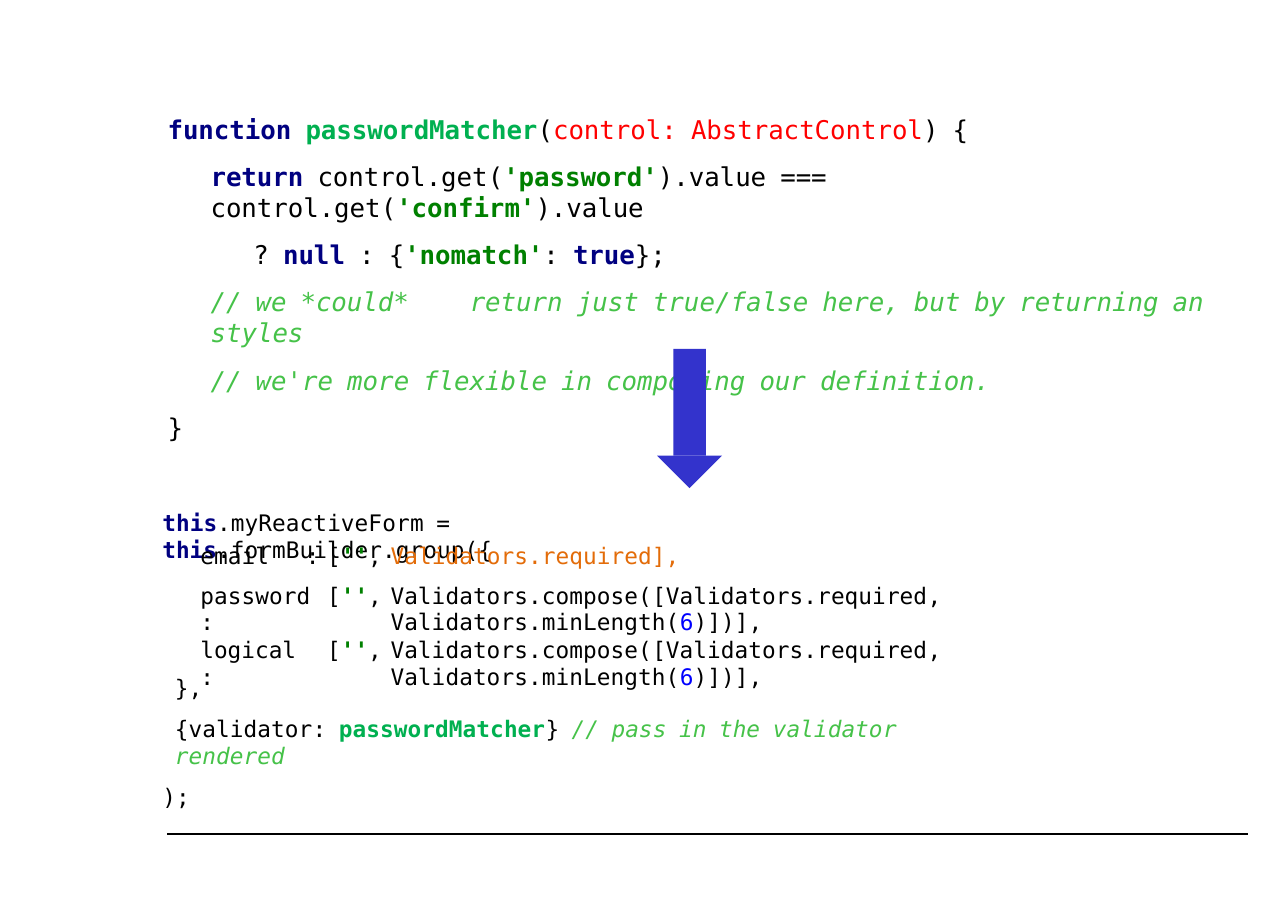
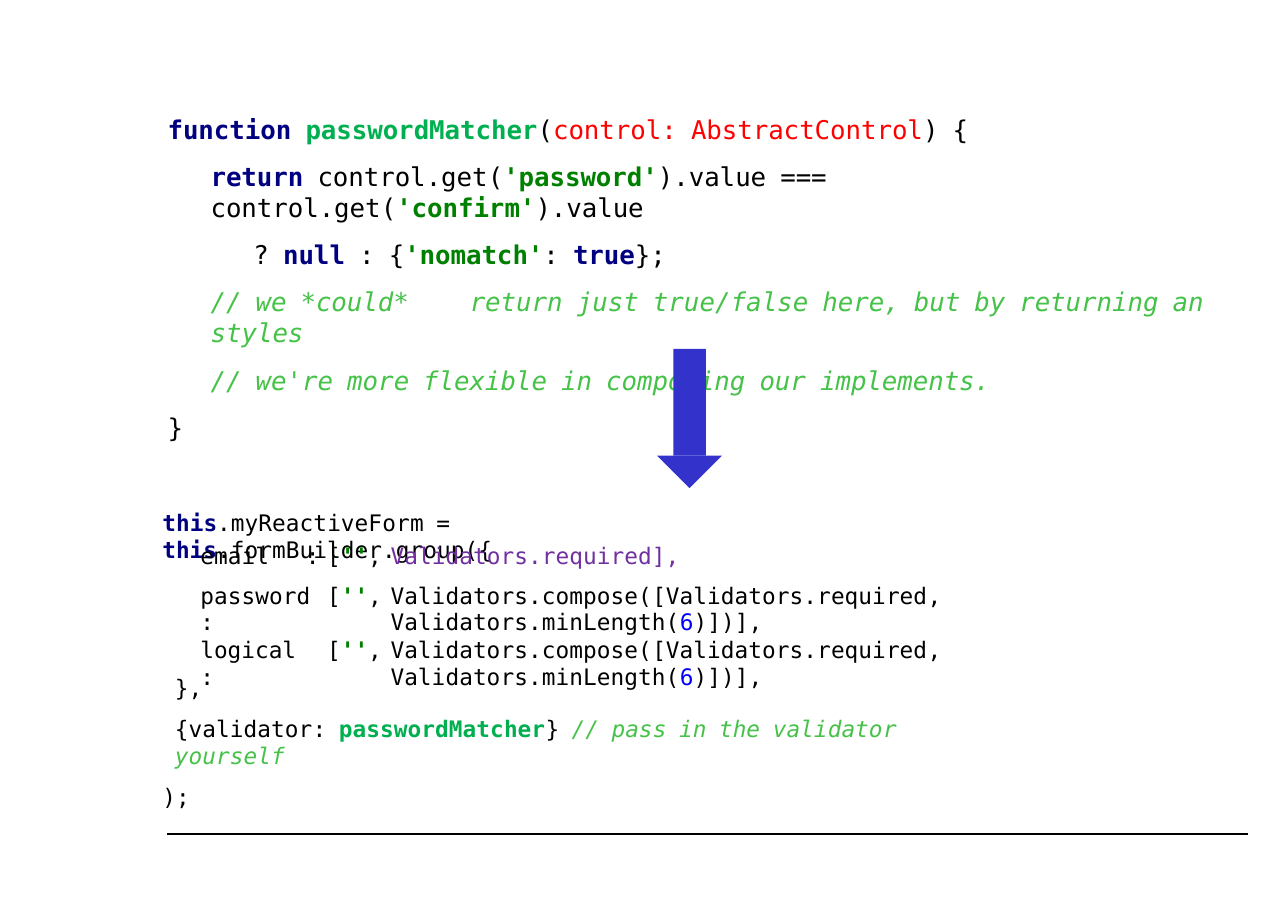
definition: definition -> implements
Validators.required colour: orange -> purple
rendered: rendered -> yourself
